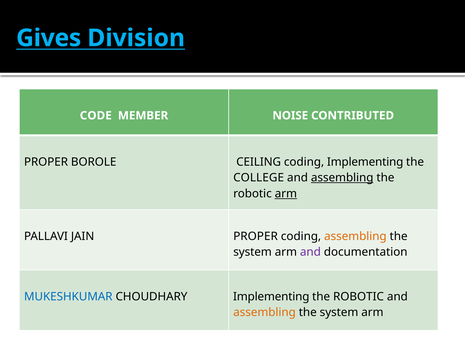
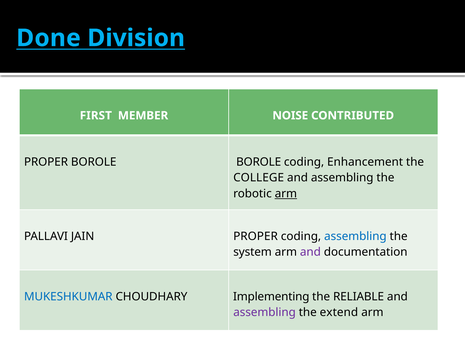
Gives: Gives -> Done
CODE: CODE -> FIRST
BOROLE CEILING: CEILING -> BOROLE
coding Implementing: Implementing -> Enhancement
assembling at (342, 178) underline: present -> none
assembling at (355, 237) colour: orange -> blue
ROBOTIC at (359, 297): ROBOTIC -> RELIABLE
assembling at (265, 313) colour: orange -> purple
system at (339, 313): system -> extend
